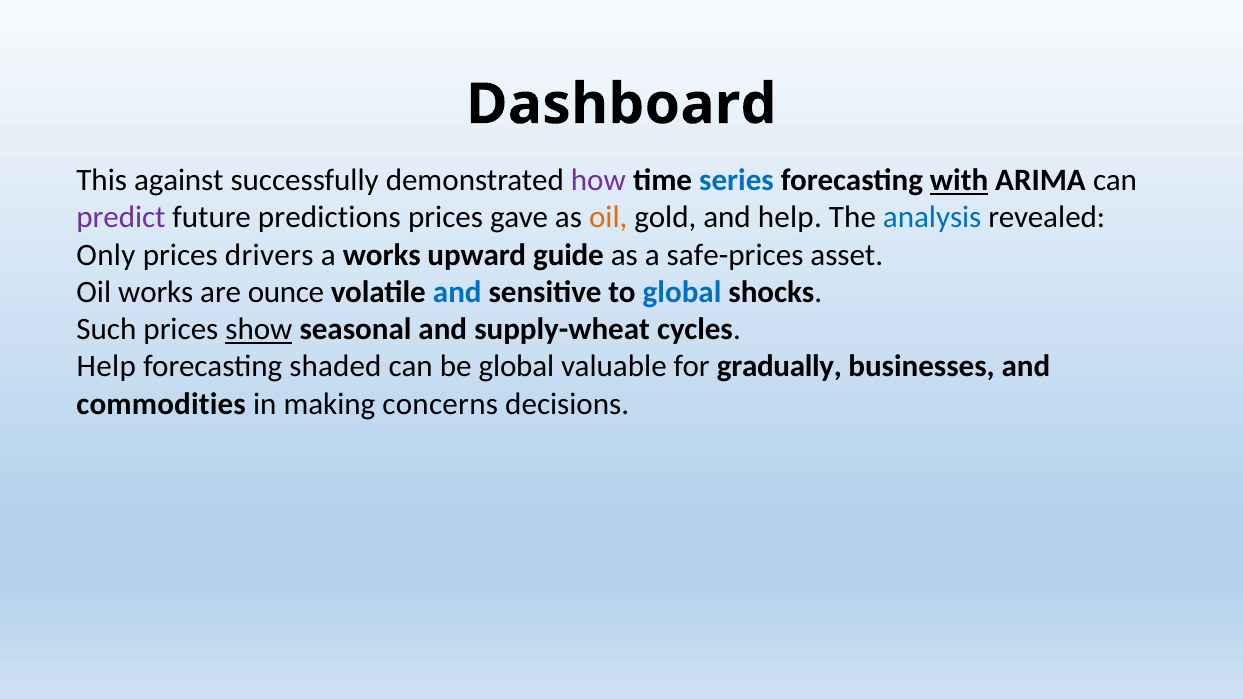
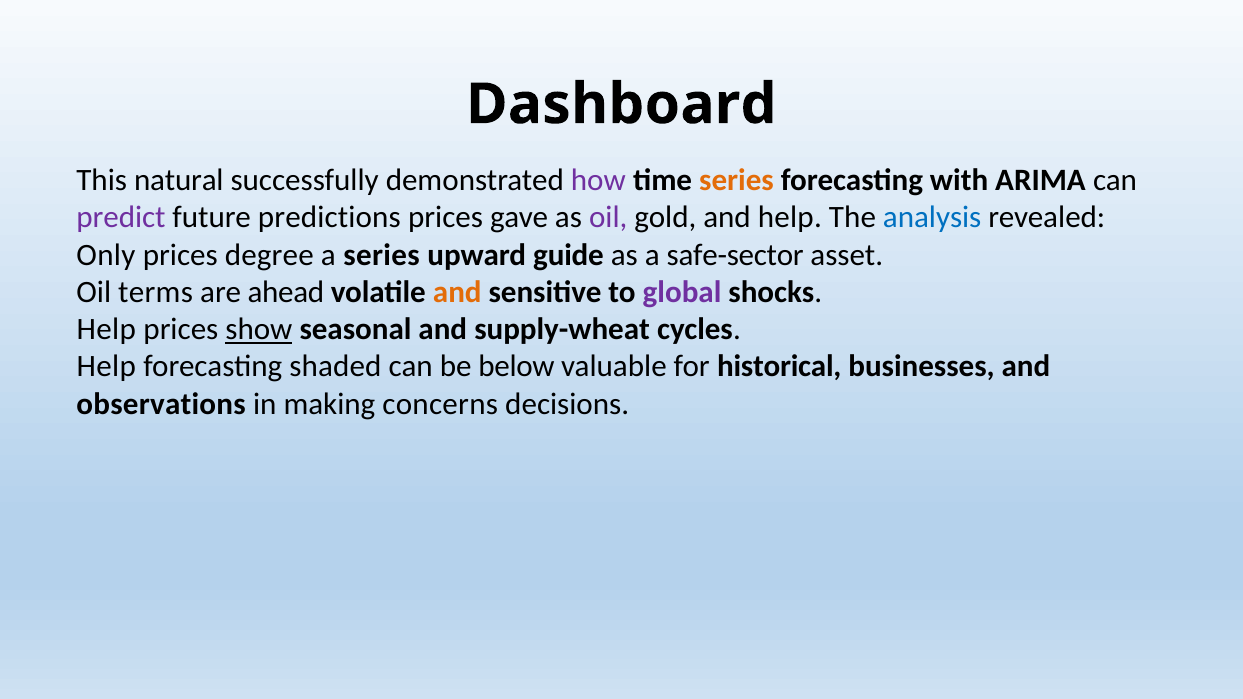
against: against -> natural
series at (737, 180) colour: blue -> orange
with underline: present -> none
oil at (608, 218) colour: orange -> purple
drivers: drivers -> degree
a works: works -> series
safe-prices: safe-prices -> safe-sector
Oil works: works -> terms
ounce: ounce -> ahead
and at (457, 292) colour: blue -> orange
global at (682, 292) colour: blue -> purple
Such at (106, 329): Such -> Help
be global: global -> below
gradually: gradually -> historical
commodities: commodities -> observations
